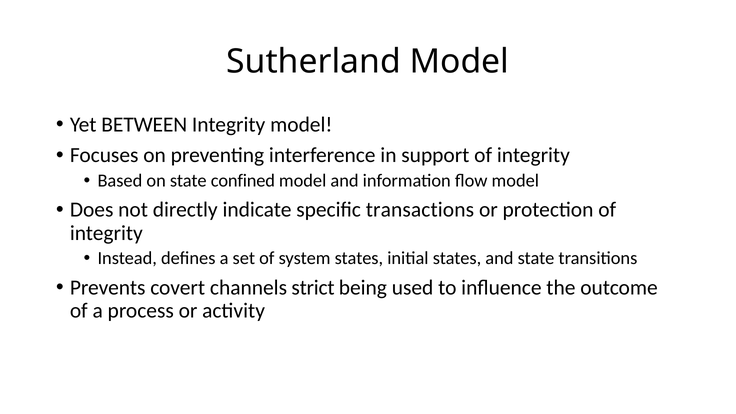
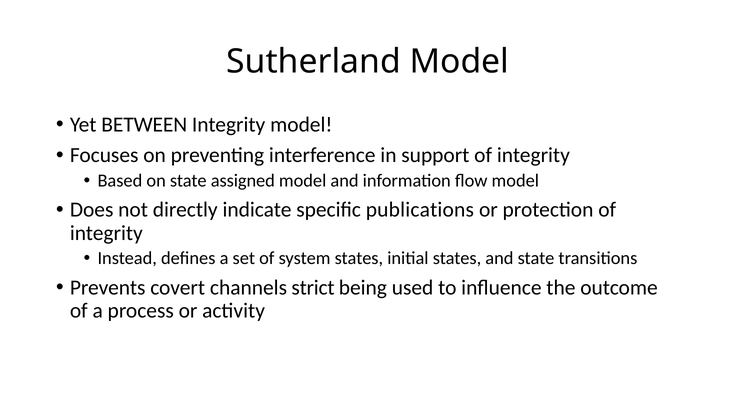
confined: confined -> assigned
transactions: transactions -> publications
